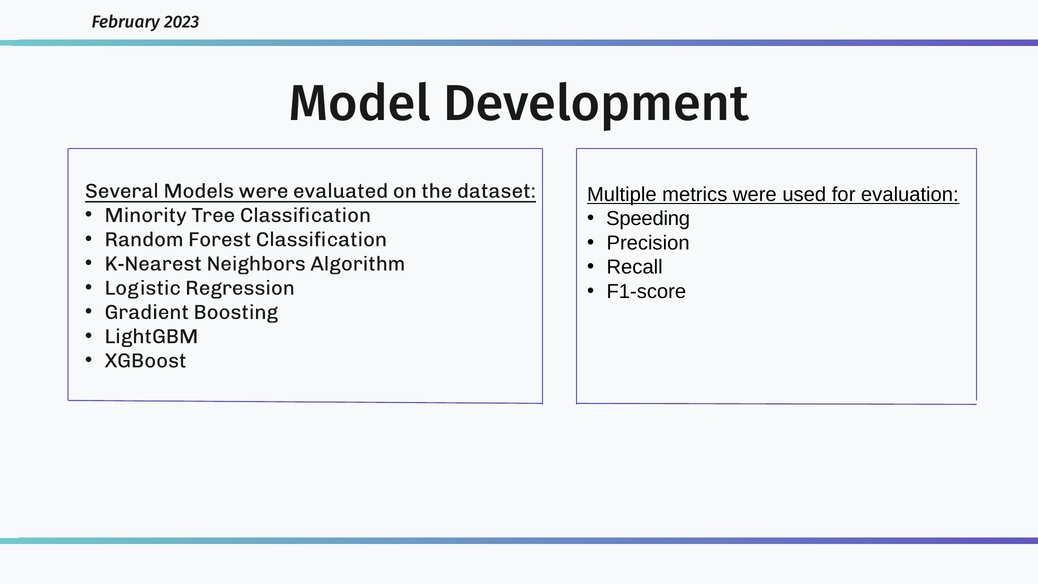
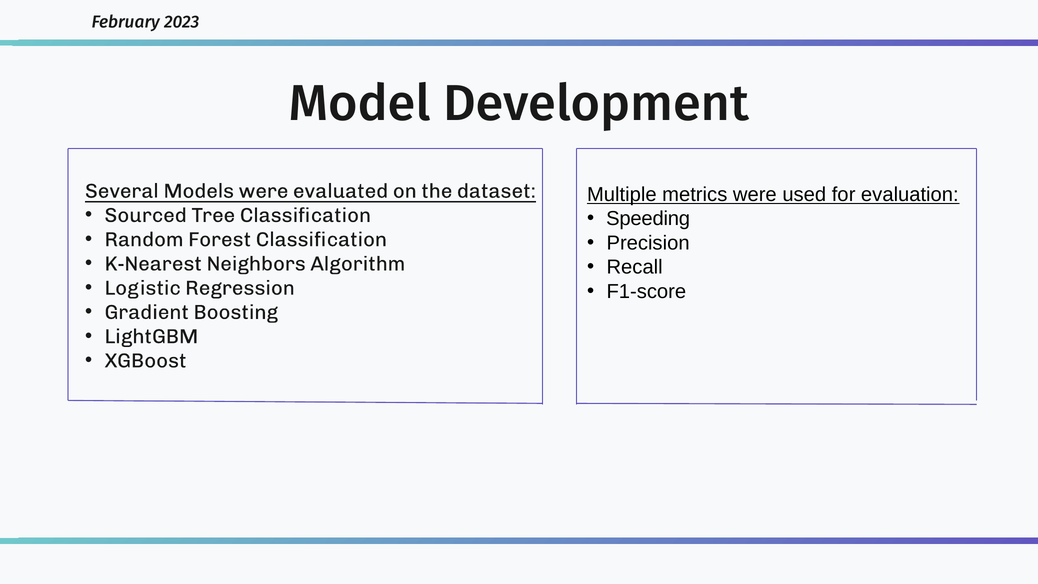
Minority: Minority -> Sourced
